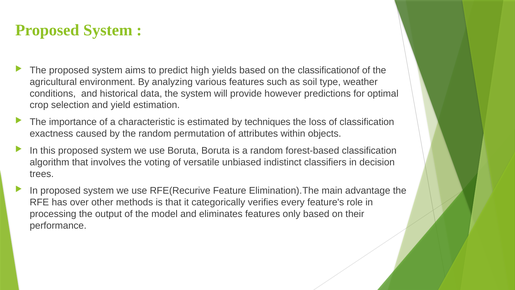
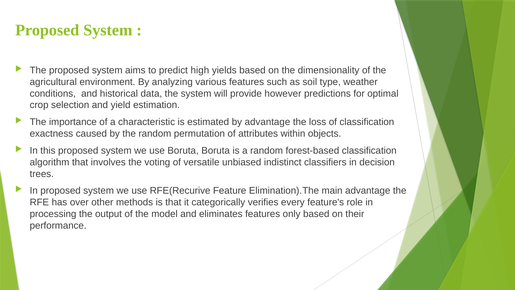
classiﬁcationof: classiﬁcationof -> dimensionality
by techniques: techniques -> advantage
